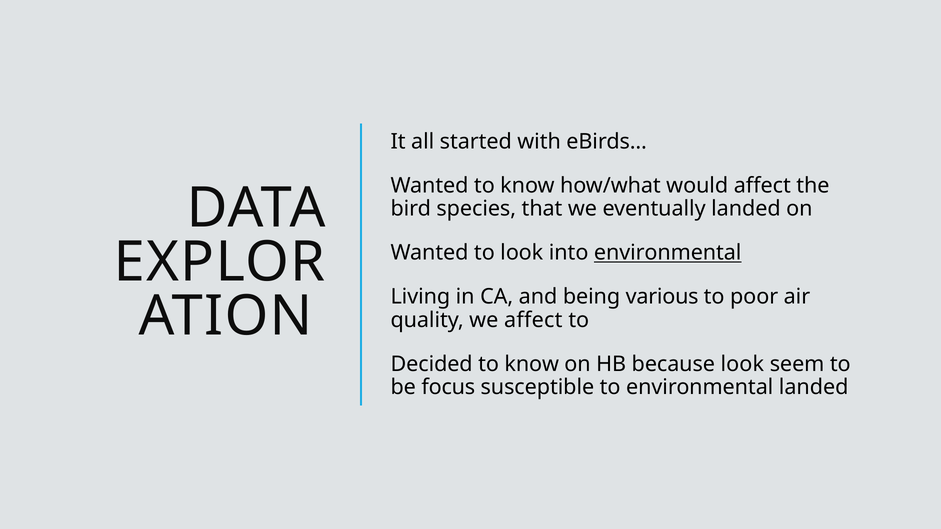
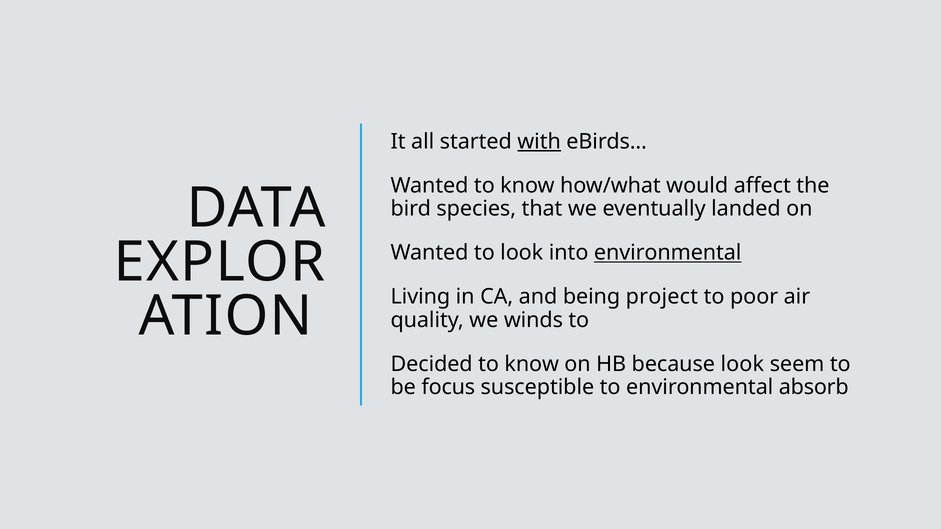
with underline: none -> present
various: various -> project
we affect: affect -> winds
environmental landed: landed -> absorb
